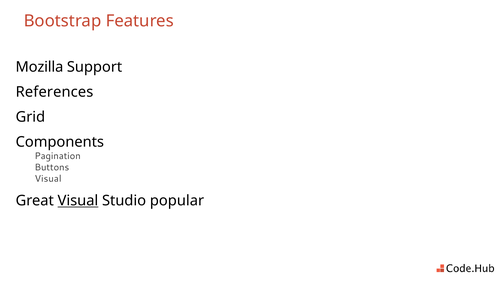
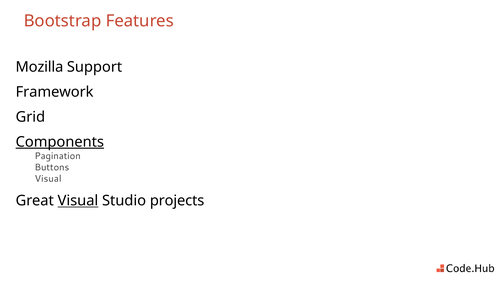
References: References -> Framework
Components underline: none -> present
popular: popular -> projects
